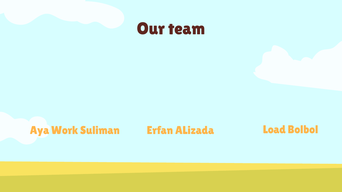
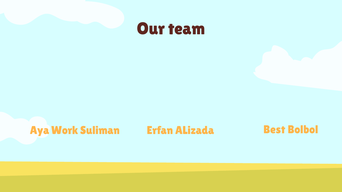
Load: Load -> Best
